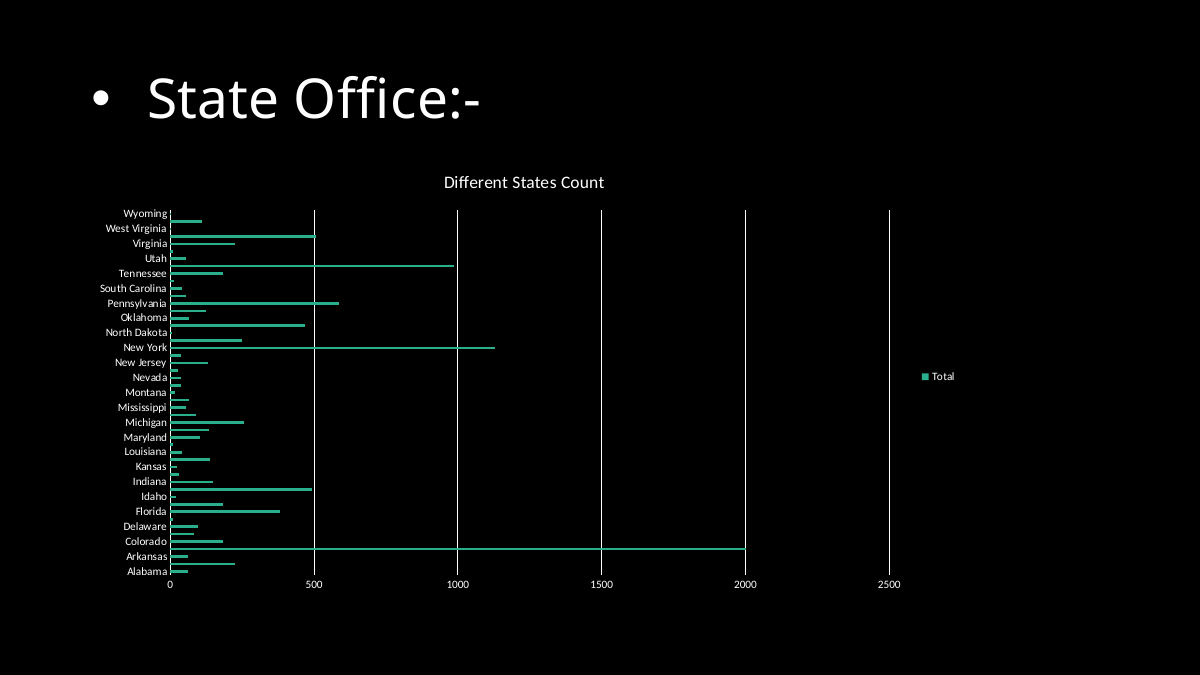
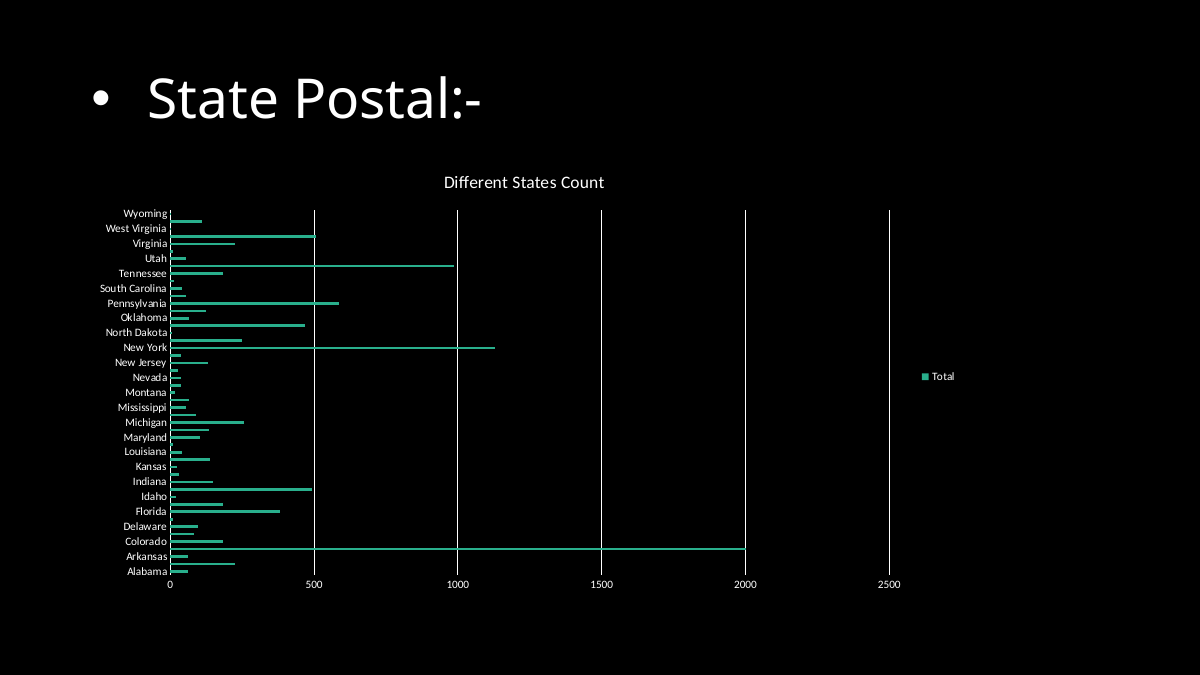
Office:-: Office:- -> Postal:-
